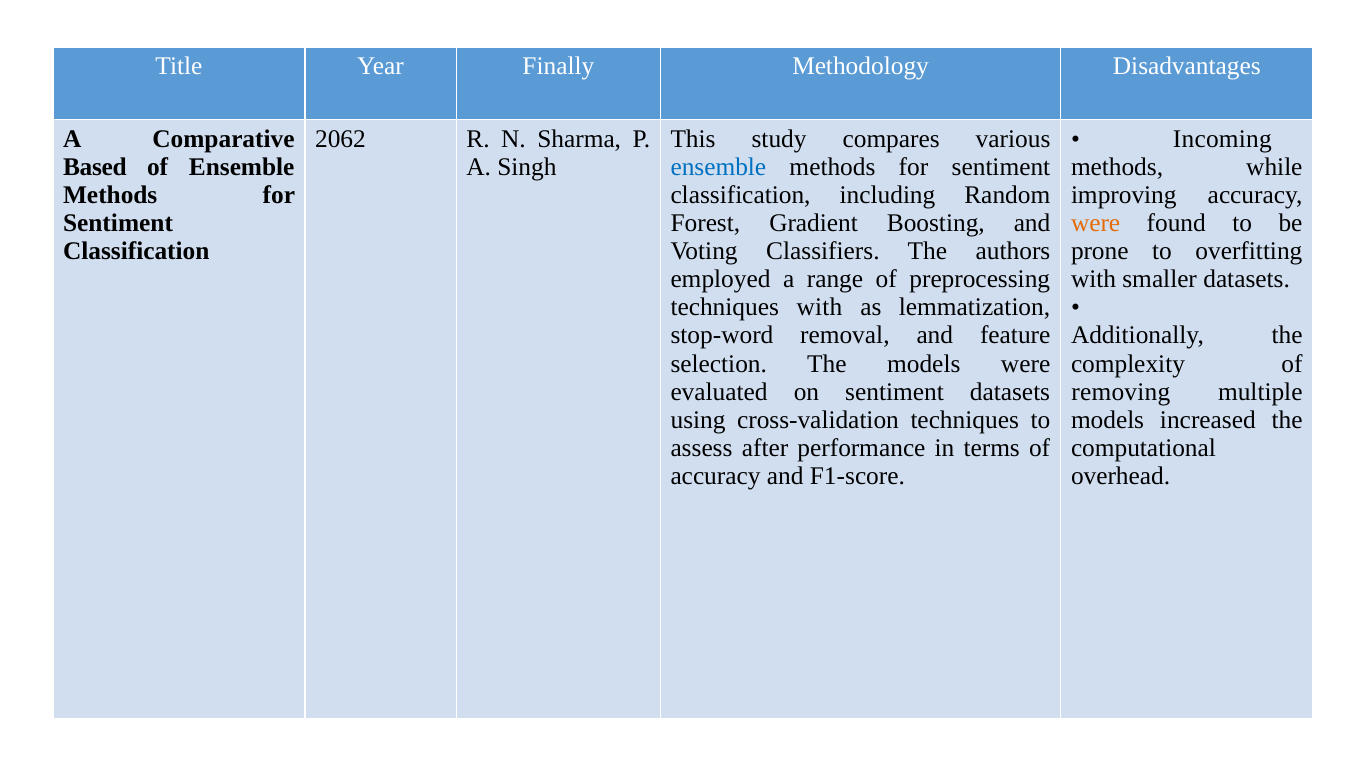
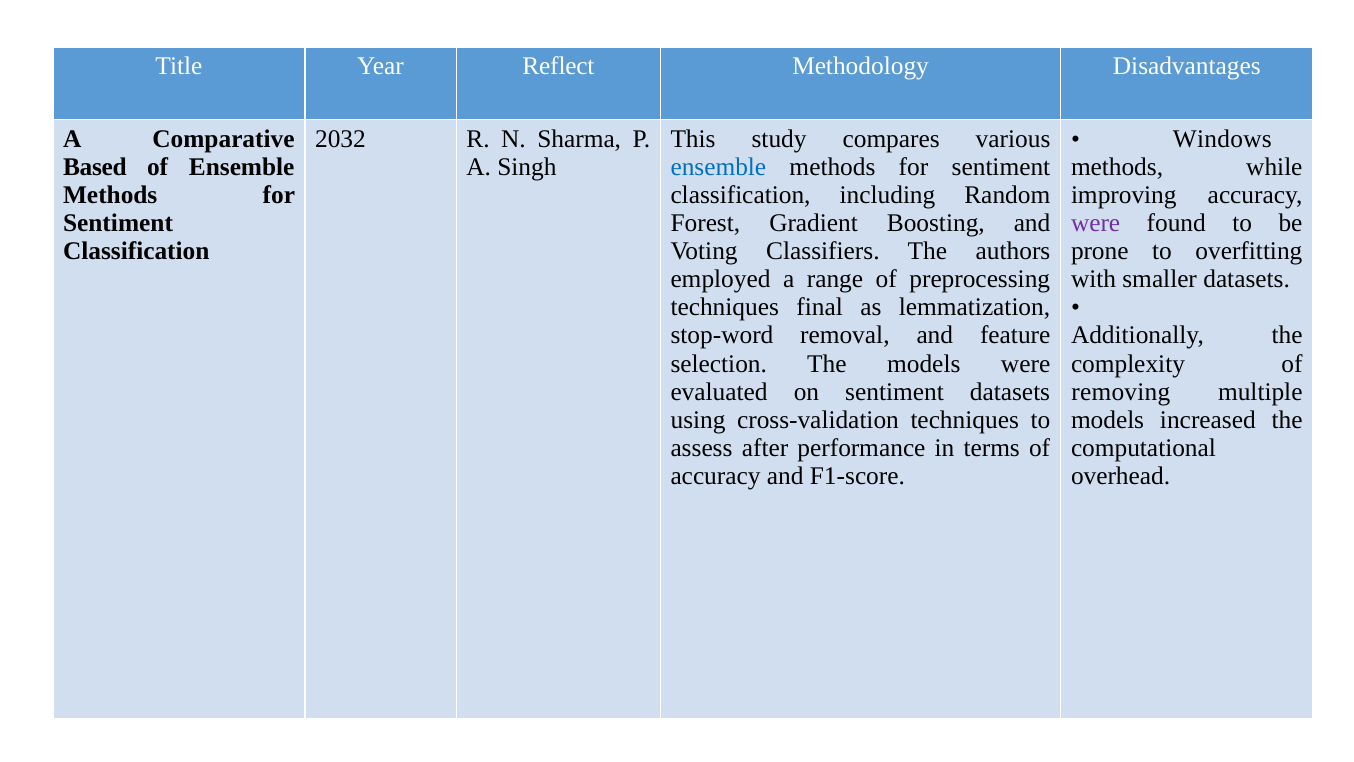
Finally: Finally -> Reflect
2062: 2062 -> 2032
Incoming: Incoming -> Windows
were at (1096, 223) colour: orange -> purple
techniques with: with -> final
